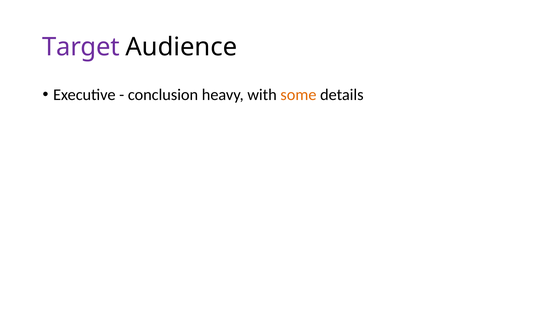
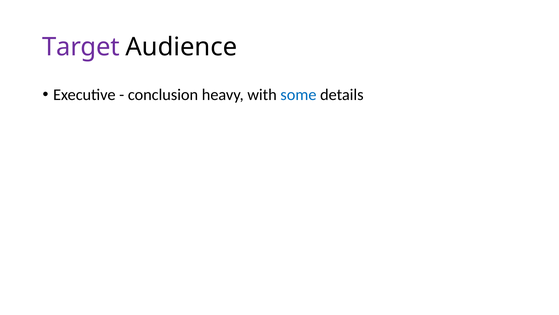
some colour: orange -> blue
